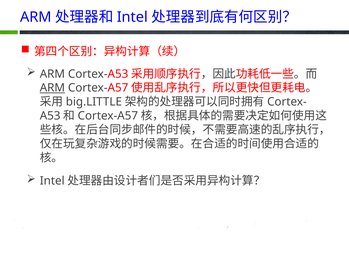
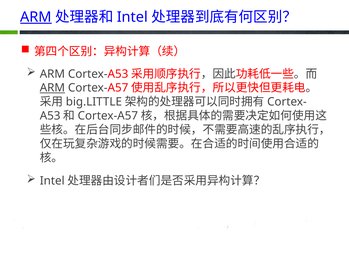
ARM at (36, 17) underline: none -> present
